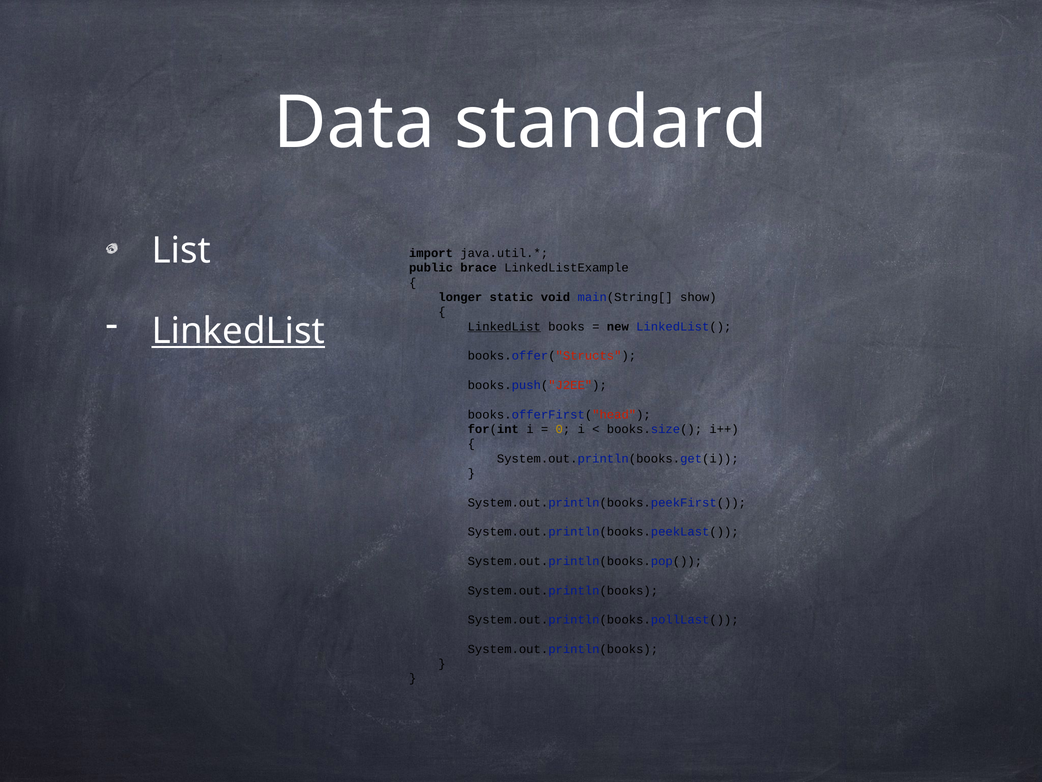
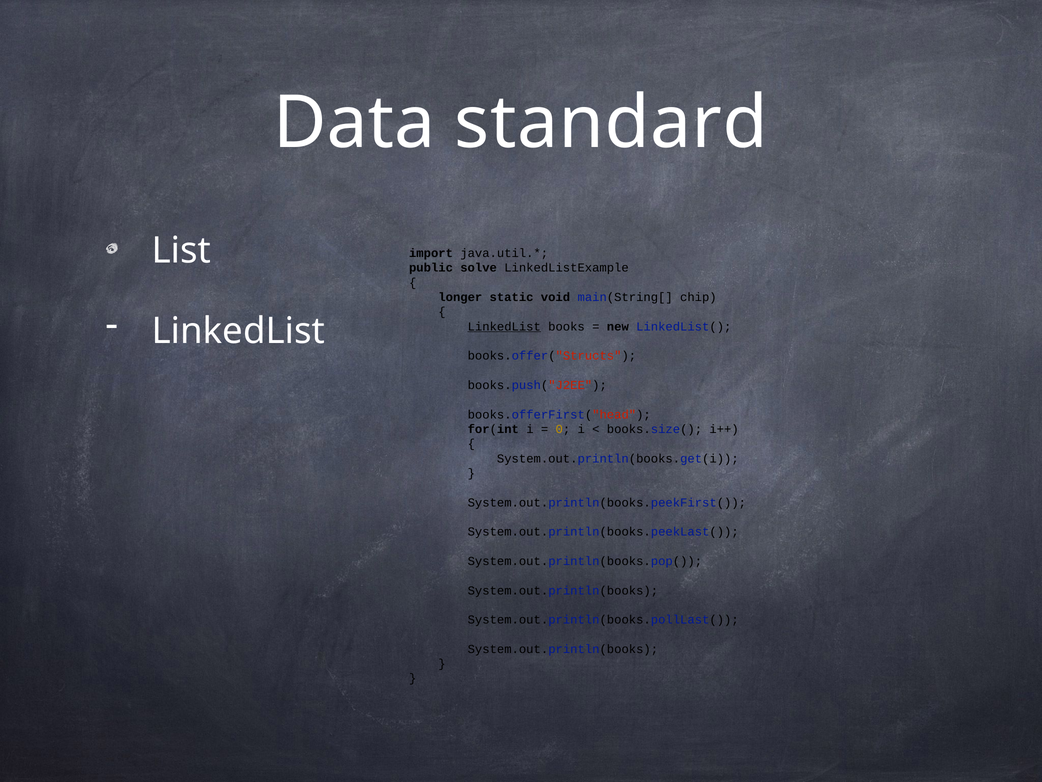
brace: brace -> solve
show: show -> chip
LinkedList at (238, 331) underline: present -> none
